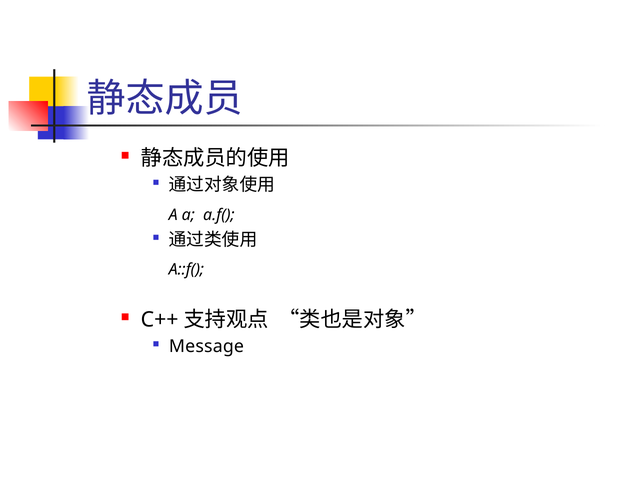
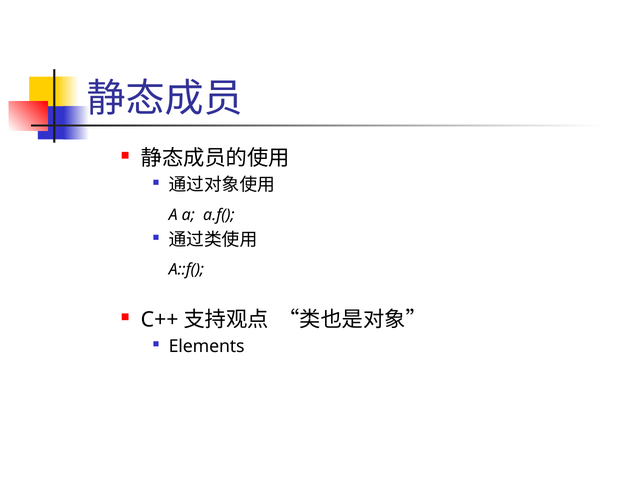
Message: Message -> Elements
